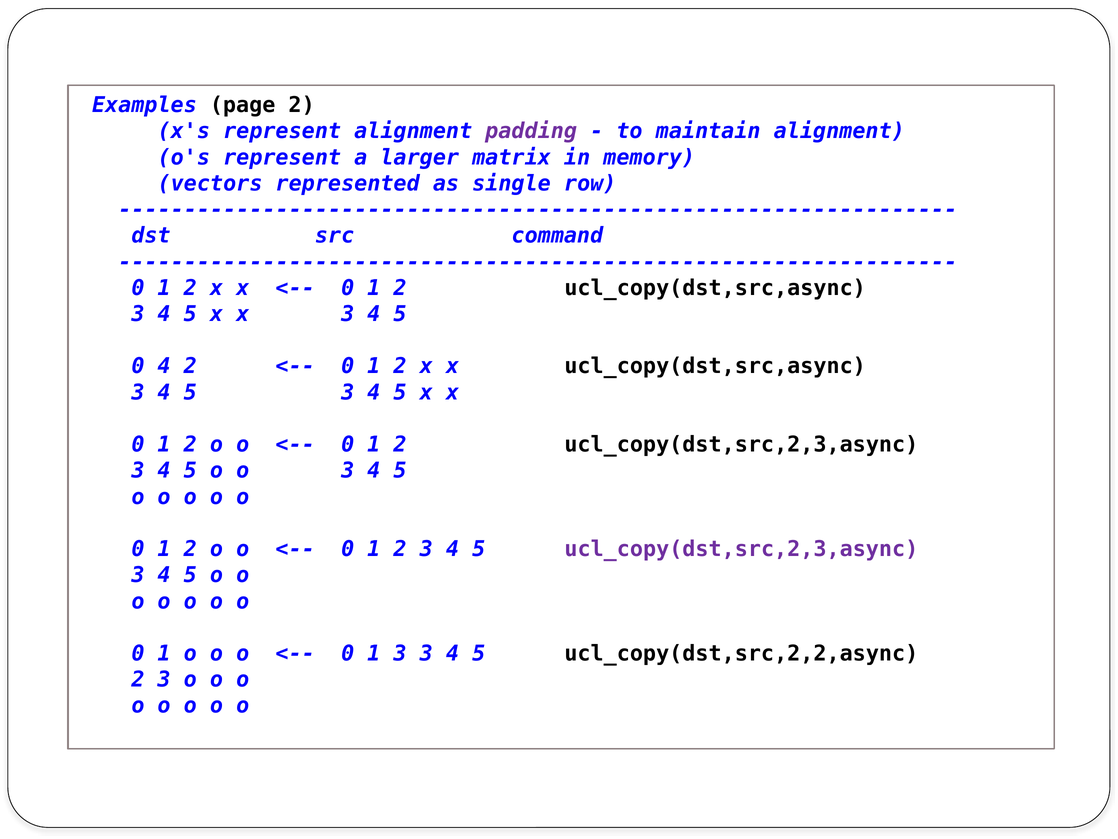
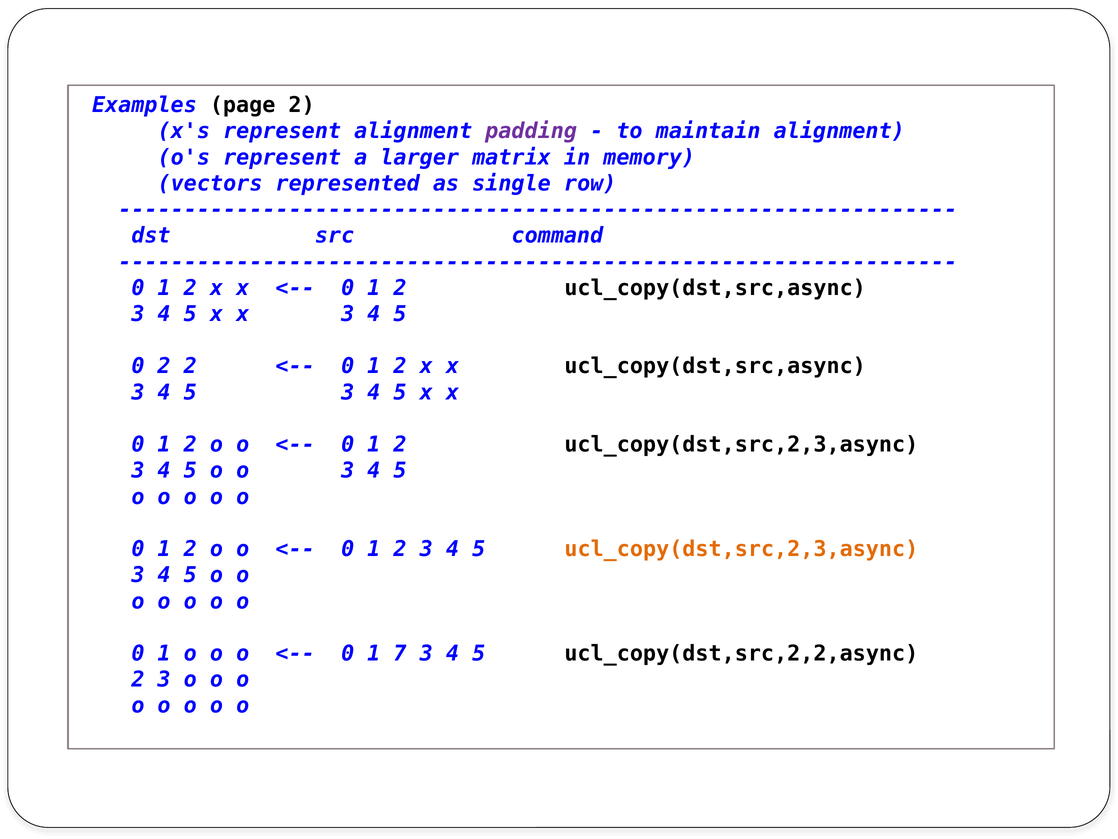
0 4: 4 -> 2
ucl_copy(dst,src,2,3,async at (741, 549) colour: purple -> orange
1 3: 3 -> 7
